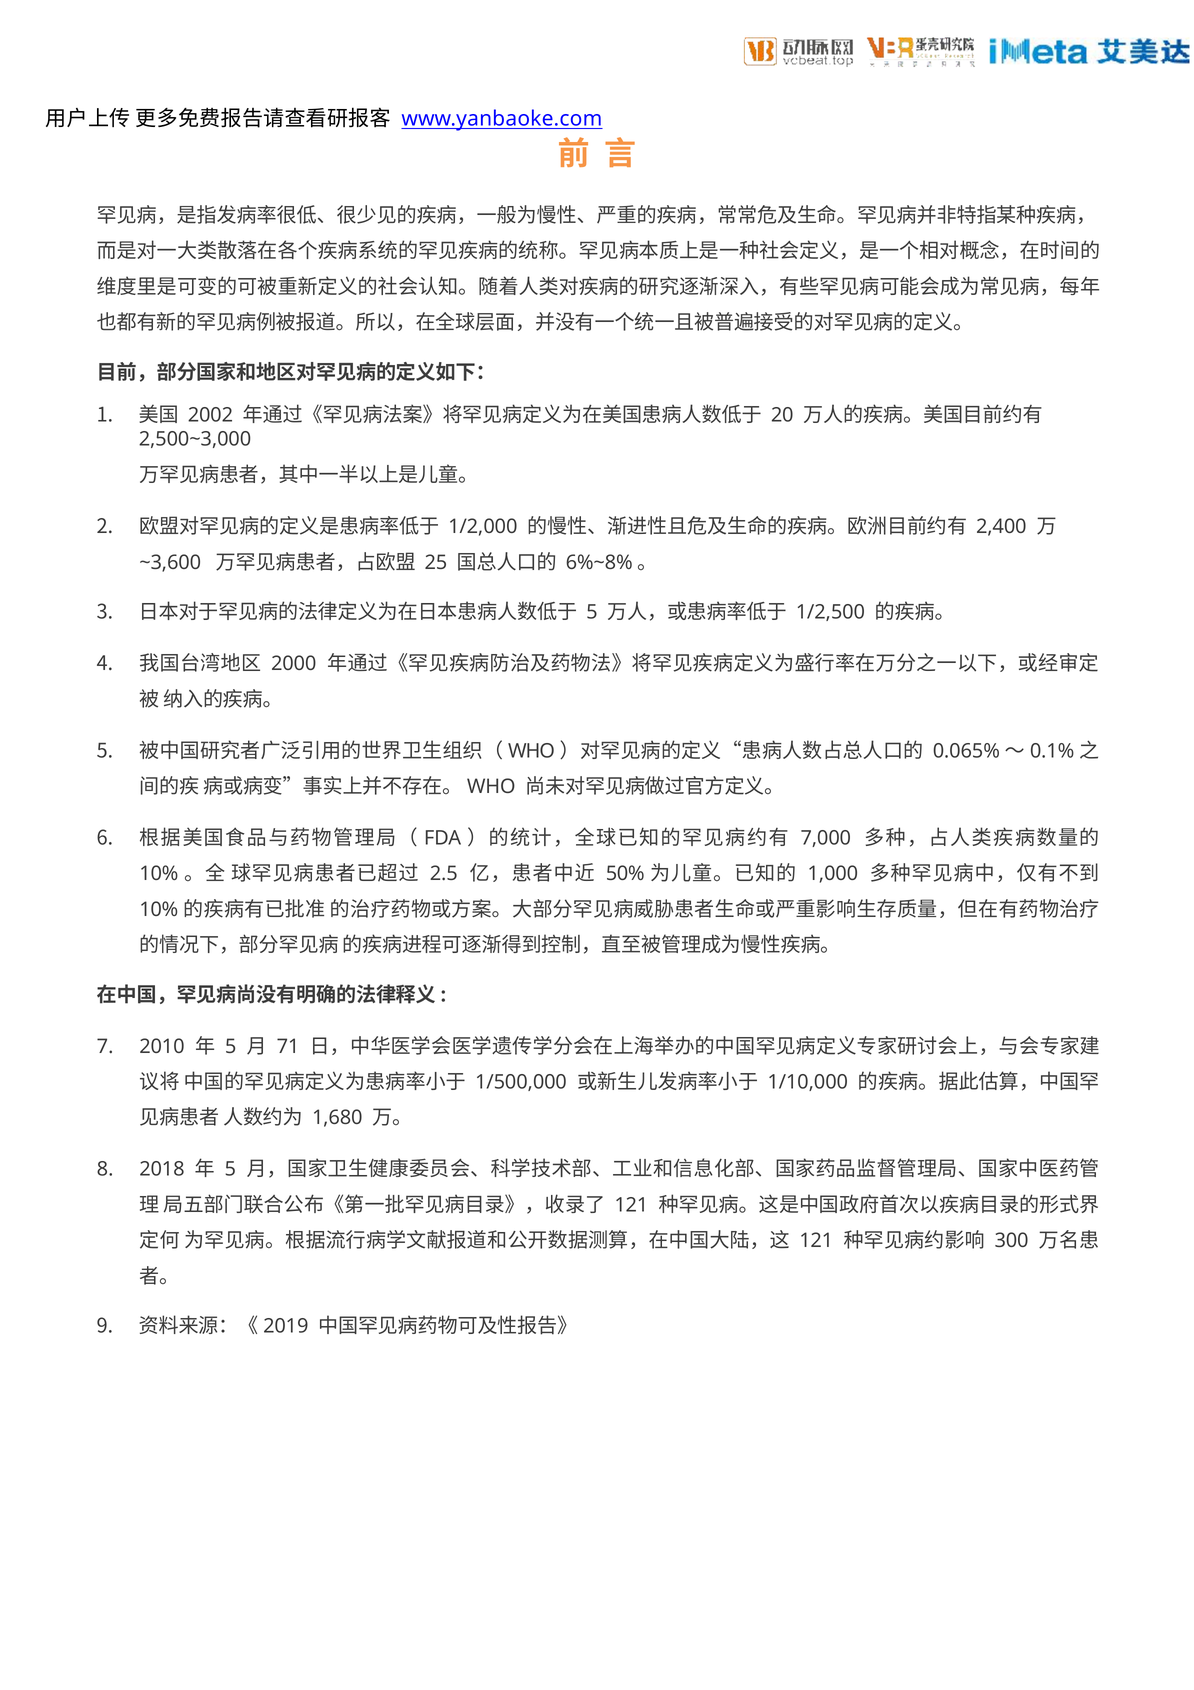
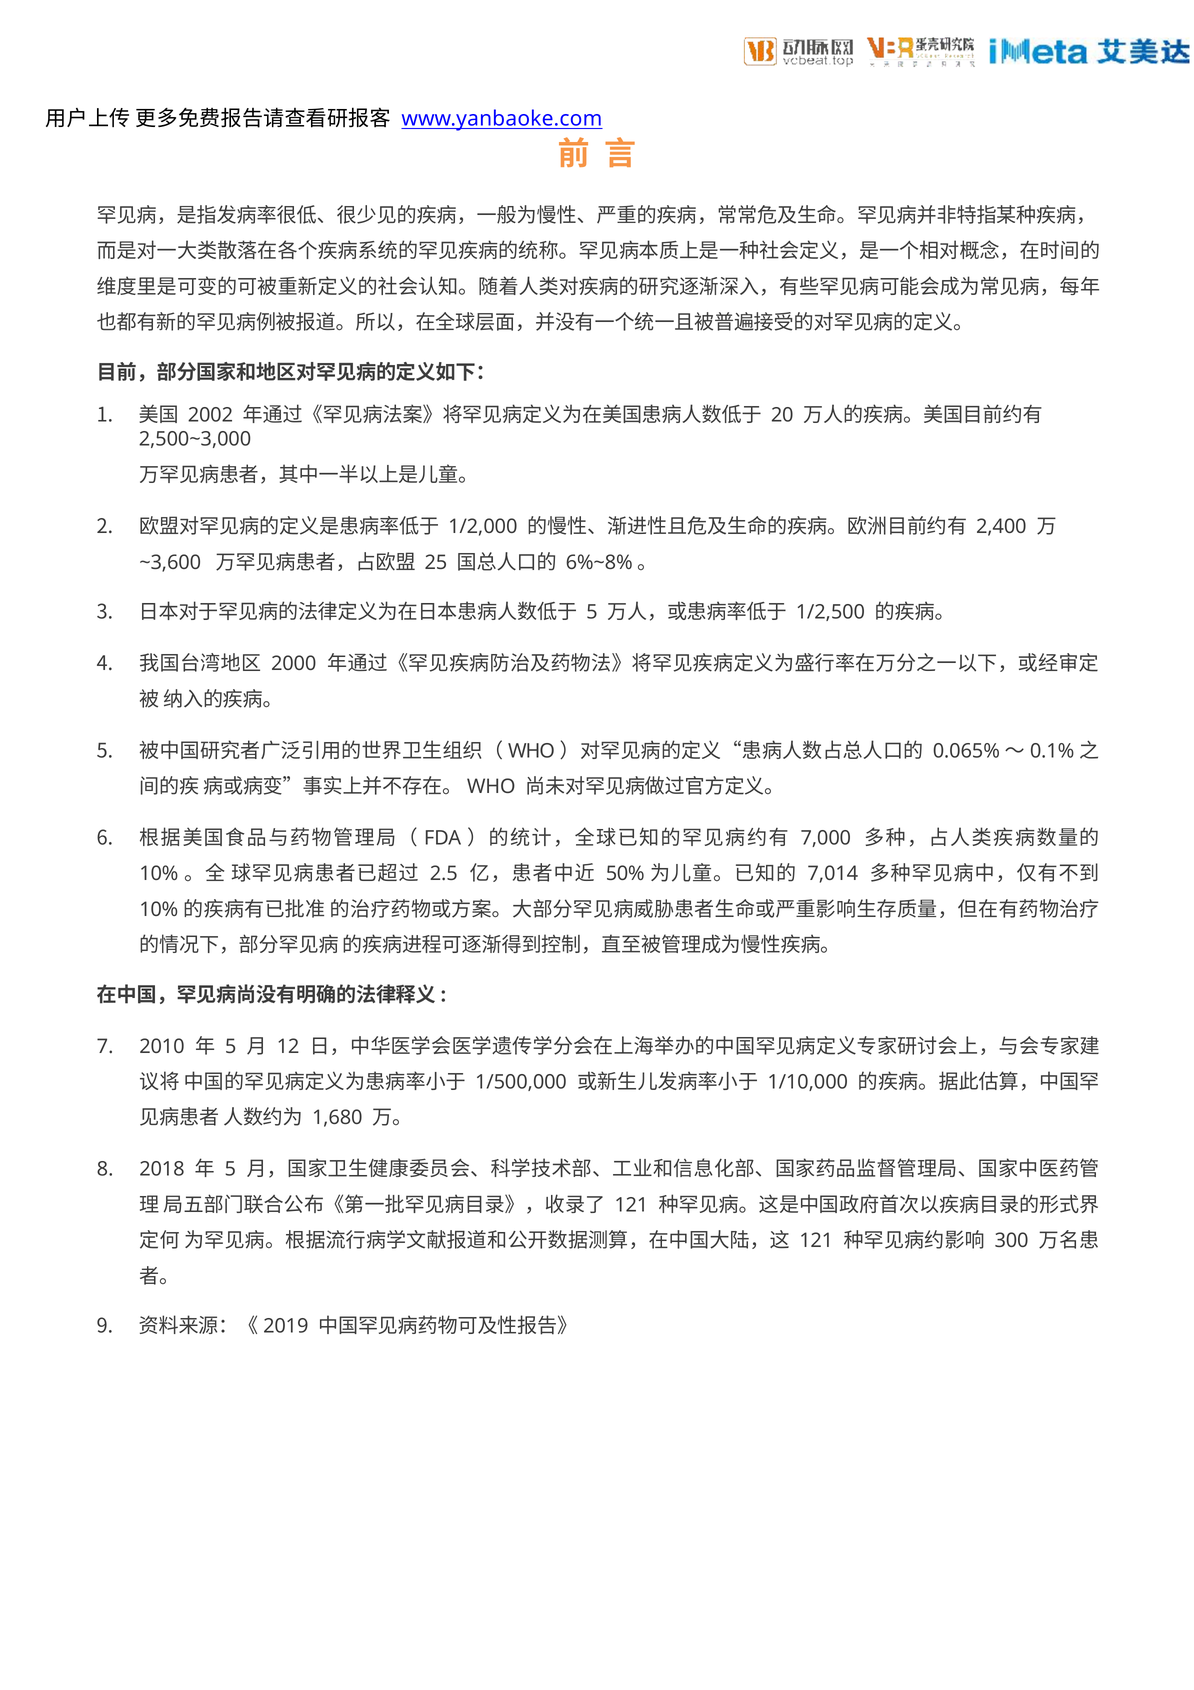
1,000: 1,000 -> 7,014
71: 71 -> 12
